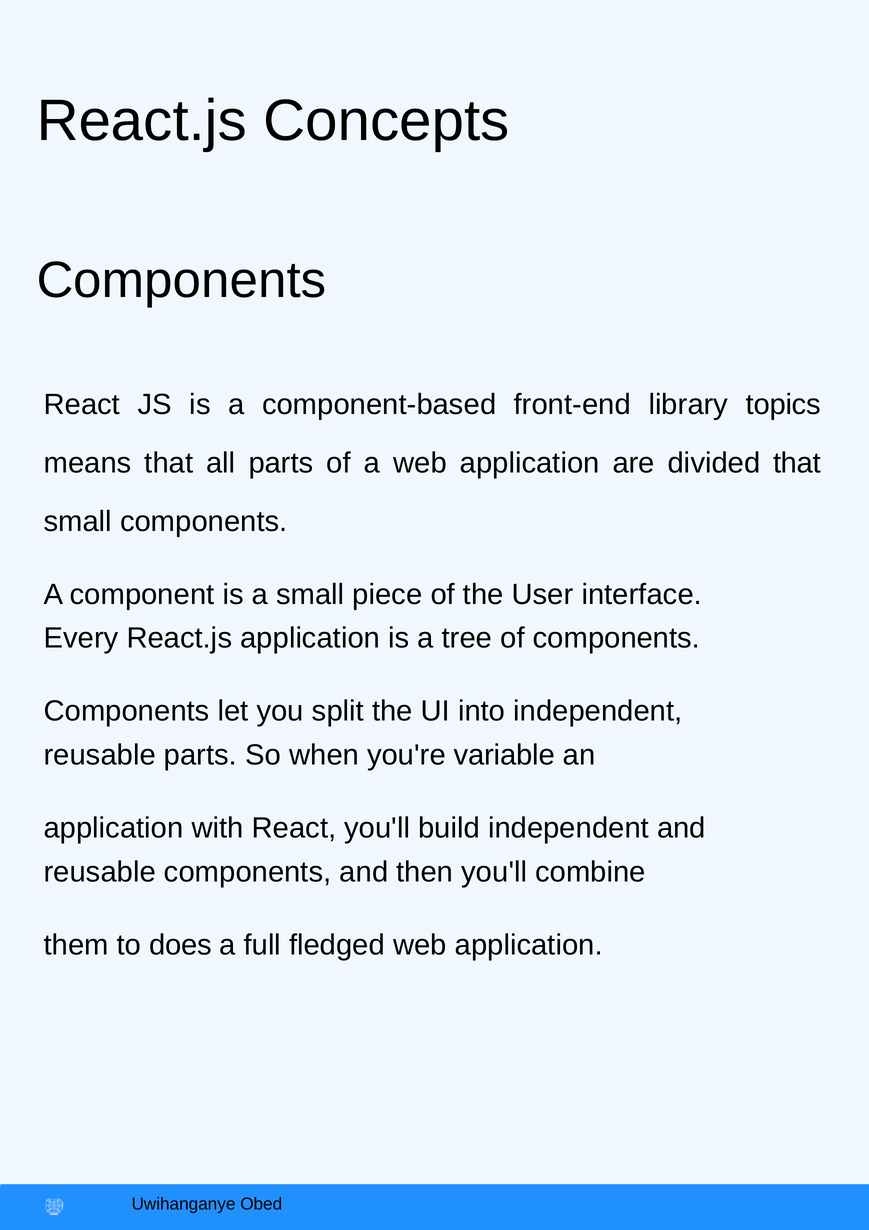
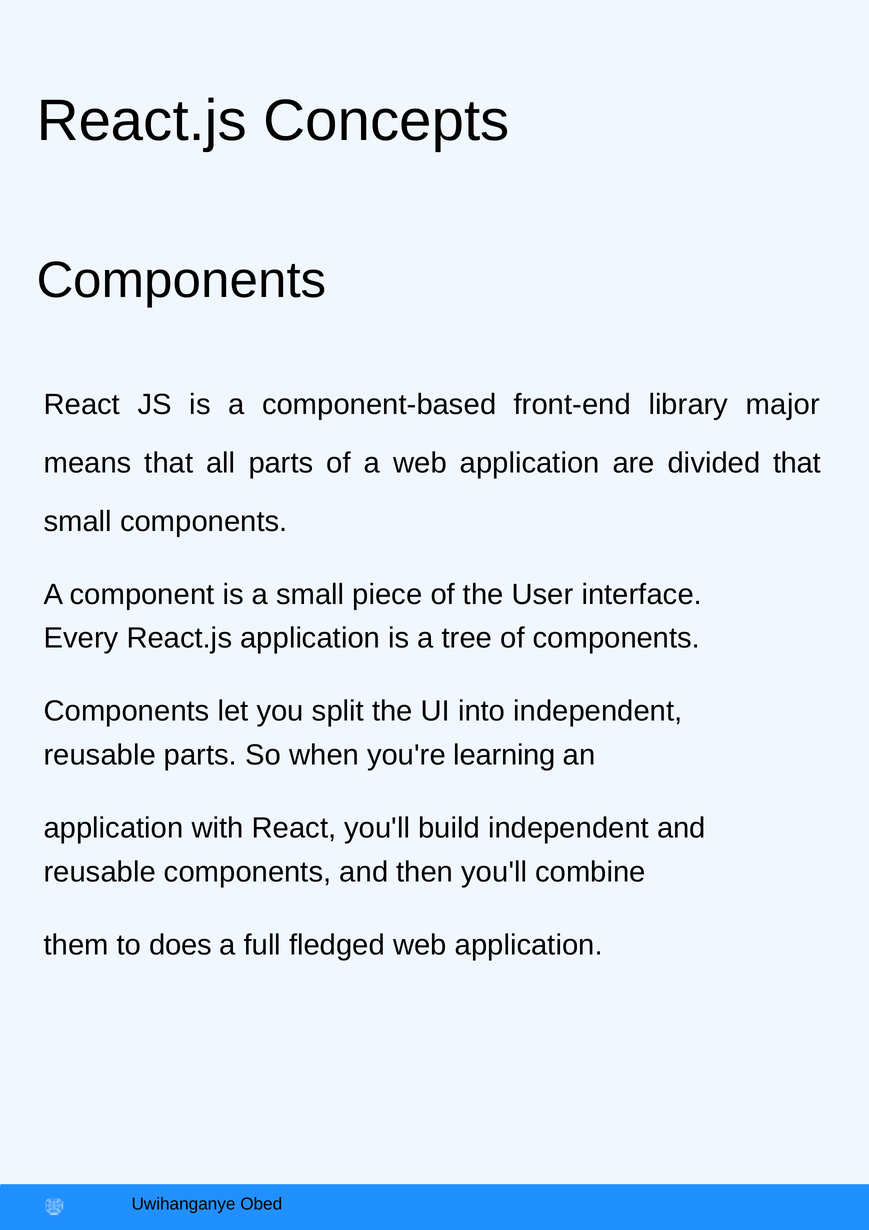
topics: topics -> major
variable: variable -> learning
